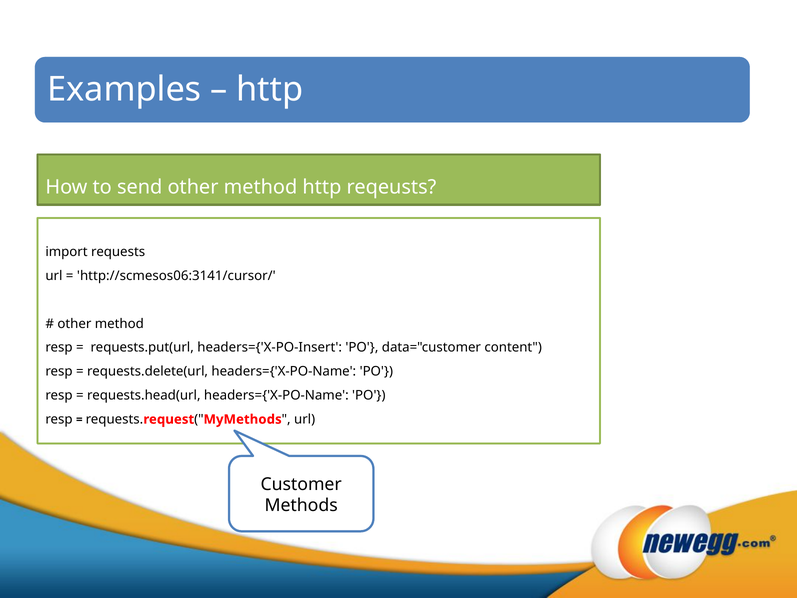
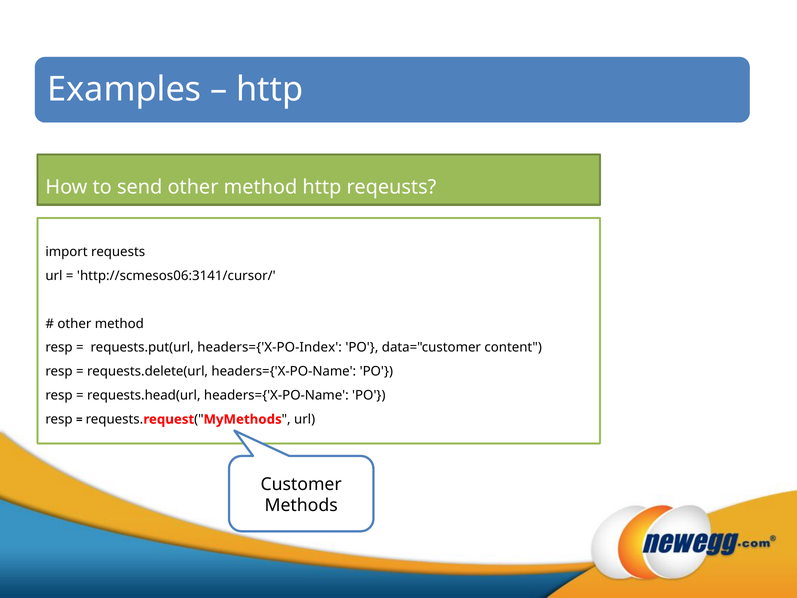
headers={'X-PO-Insert: headers={'X-PO-Insert -> headers={'X-PO-Index
